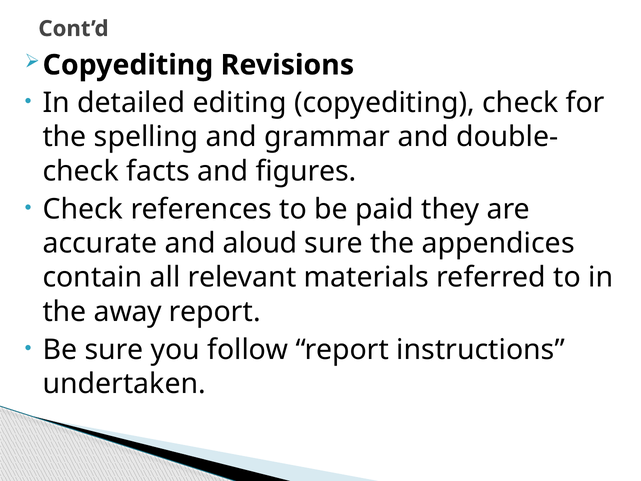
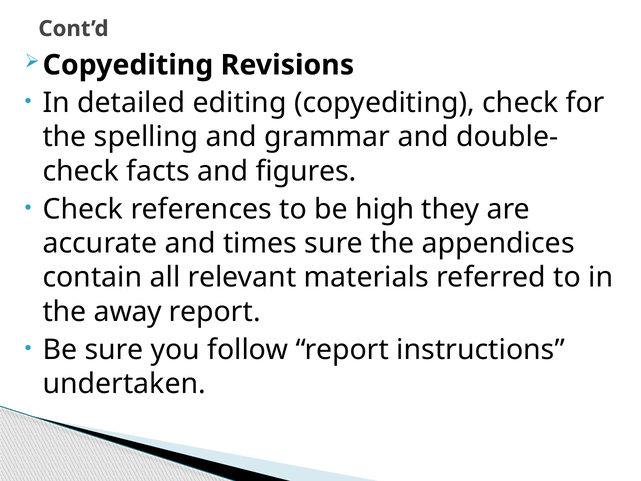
paid: paid -> high
aloud: aloud -> times
